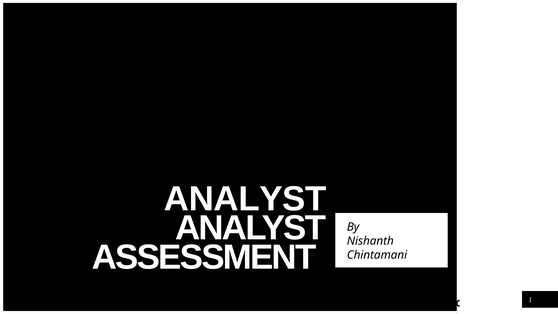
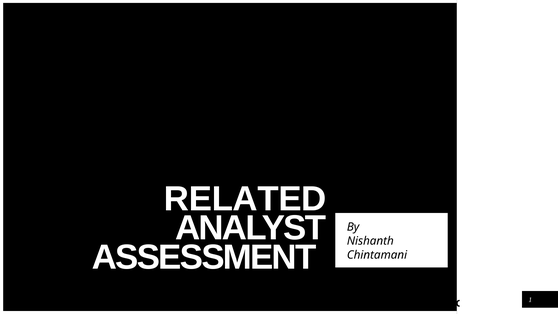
ANALYST at (245, 199): ANALYST -> RELATED
